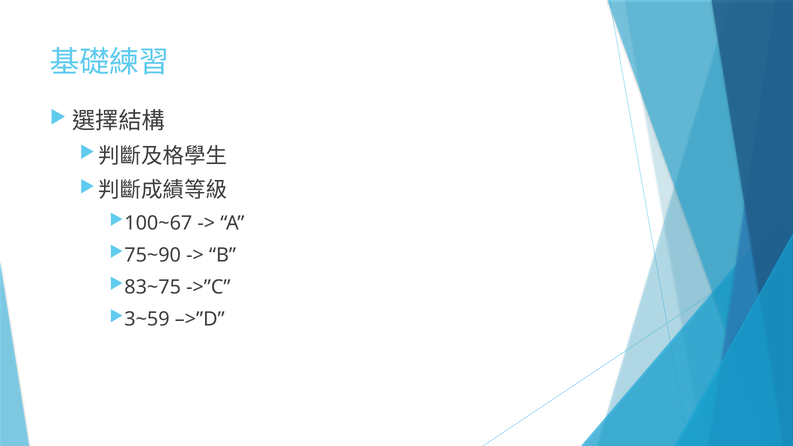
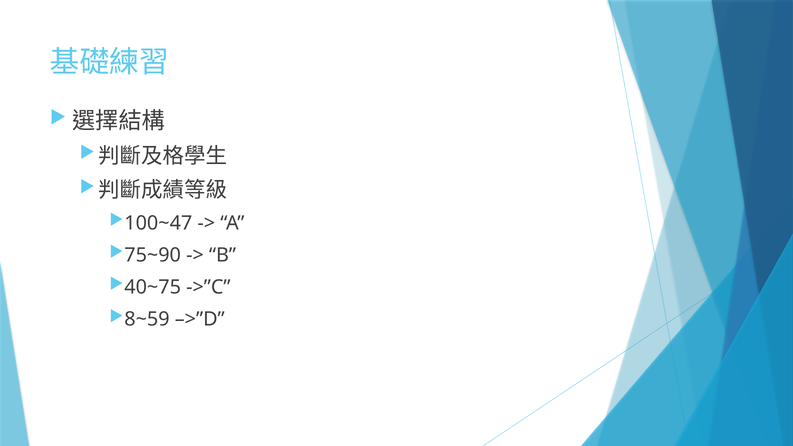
100~67: 100~67 -> 100~47
83~75: 83~75 -> 40~75
3~59: 3~59 -> 8~59
